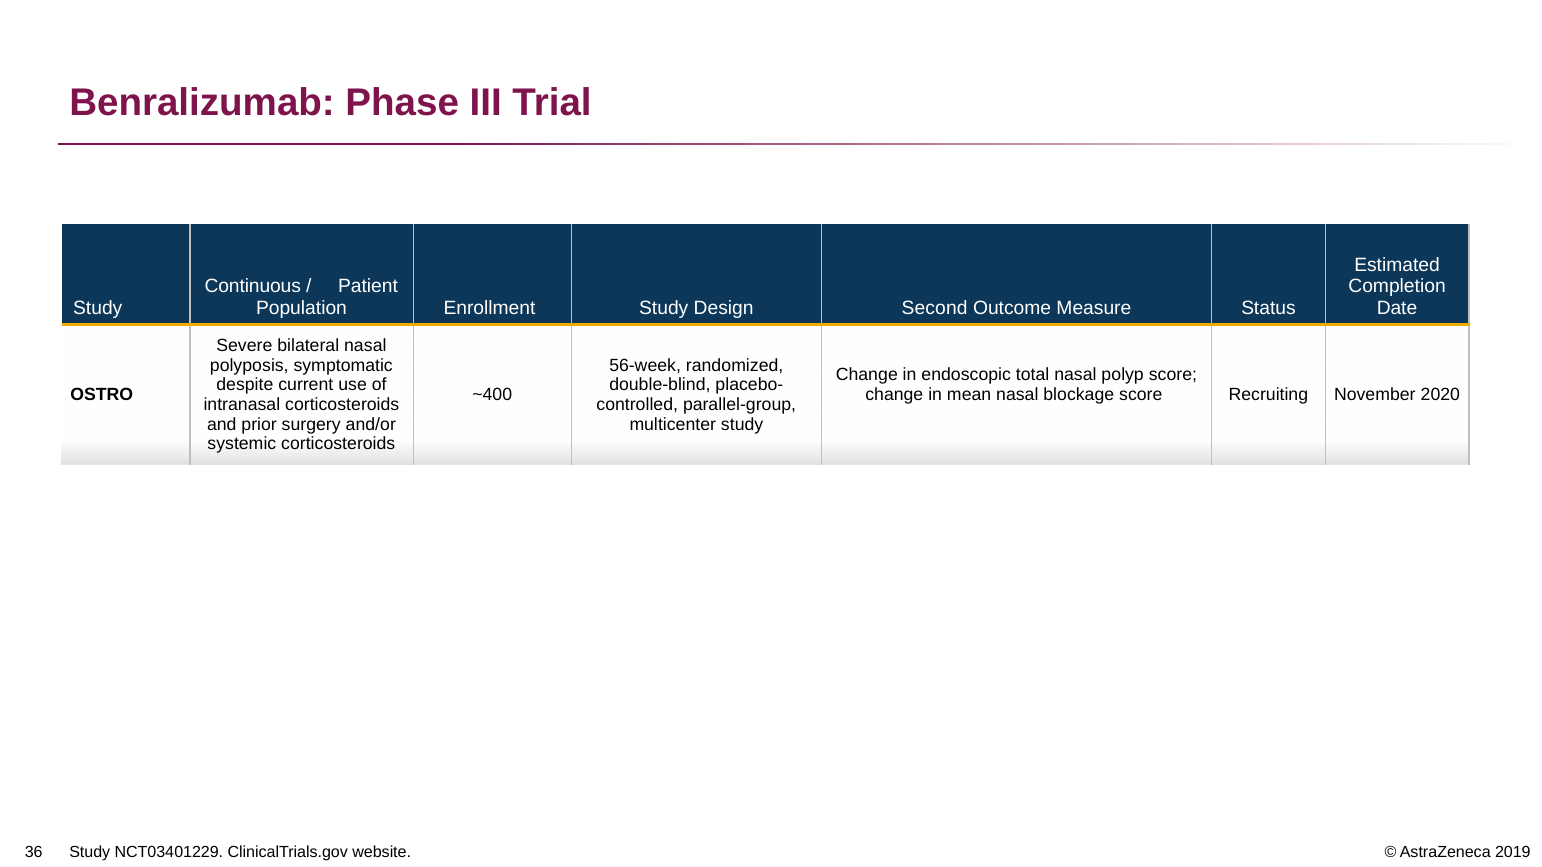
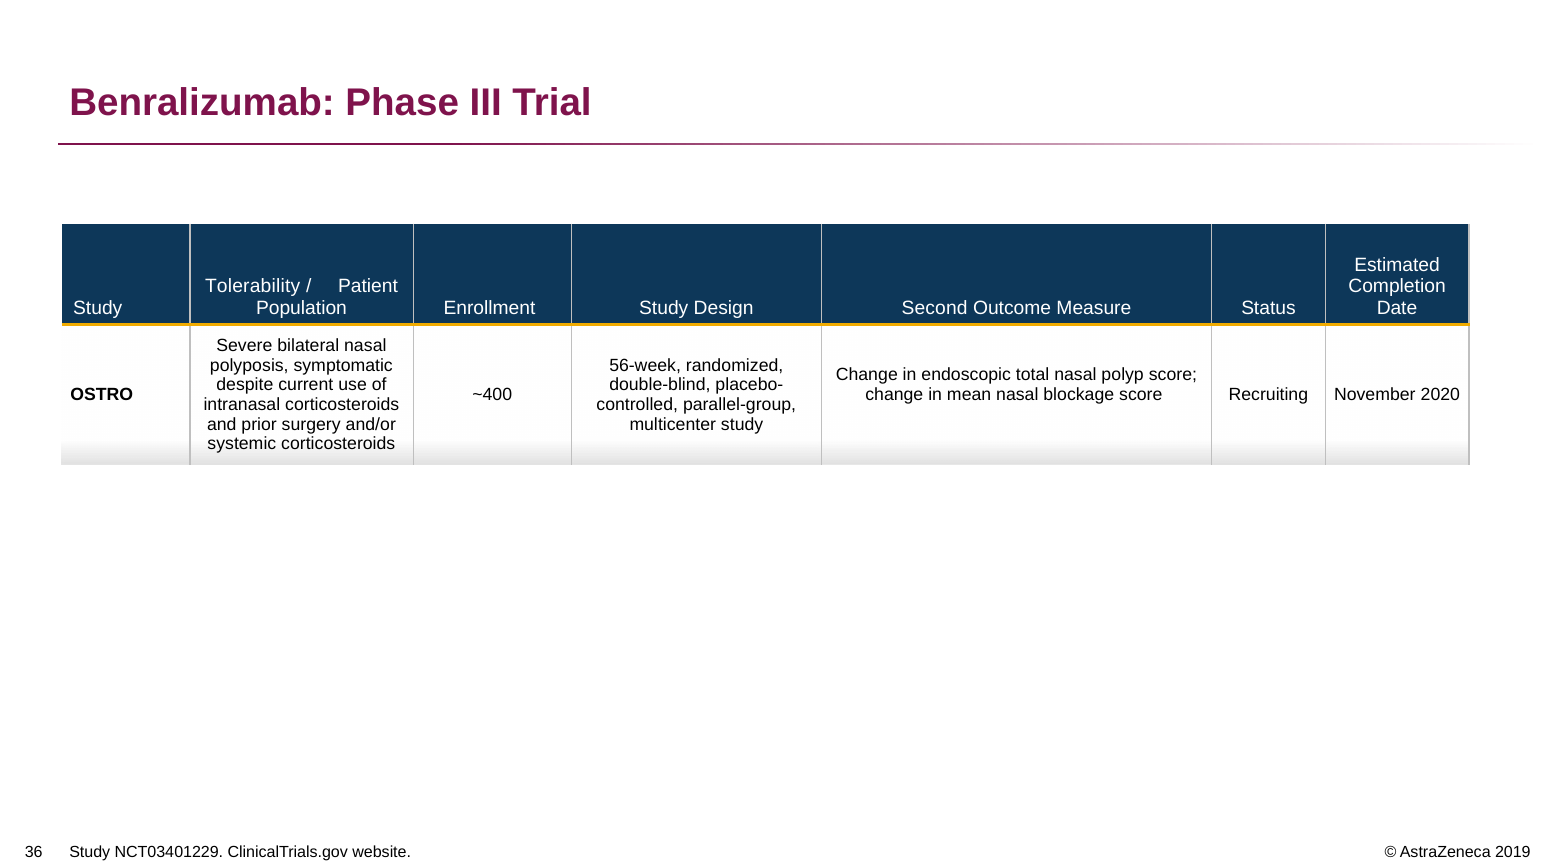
Continuous: Continuous -> Tolerability
